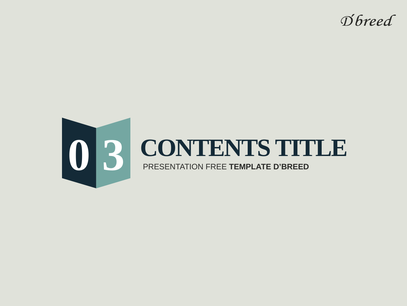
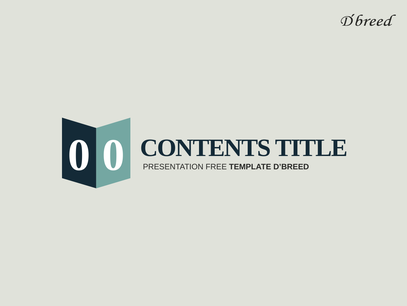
0 3: 3 -> 0
